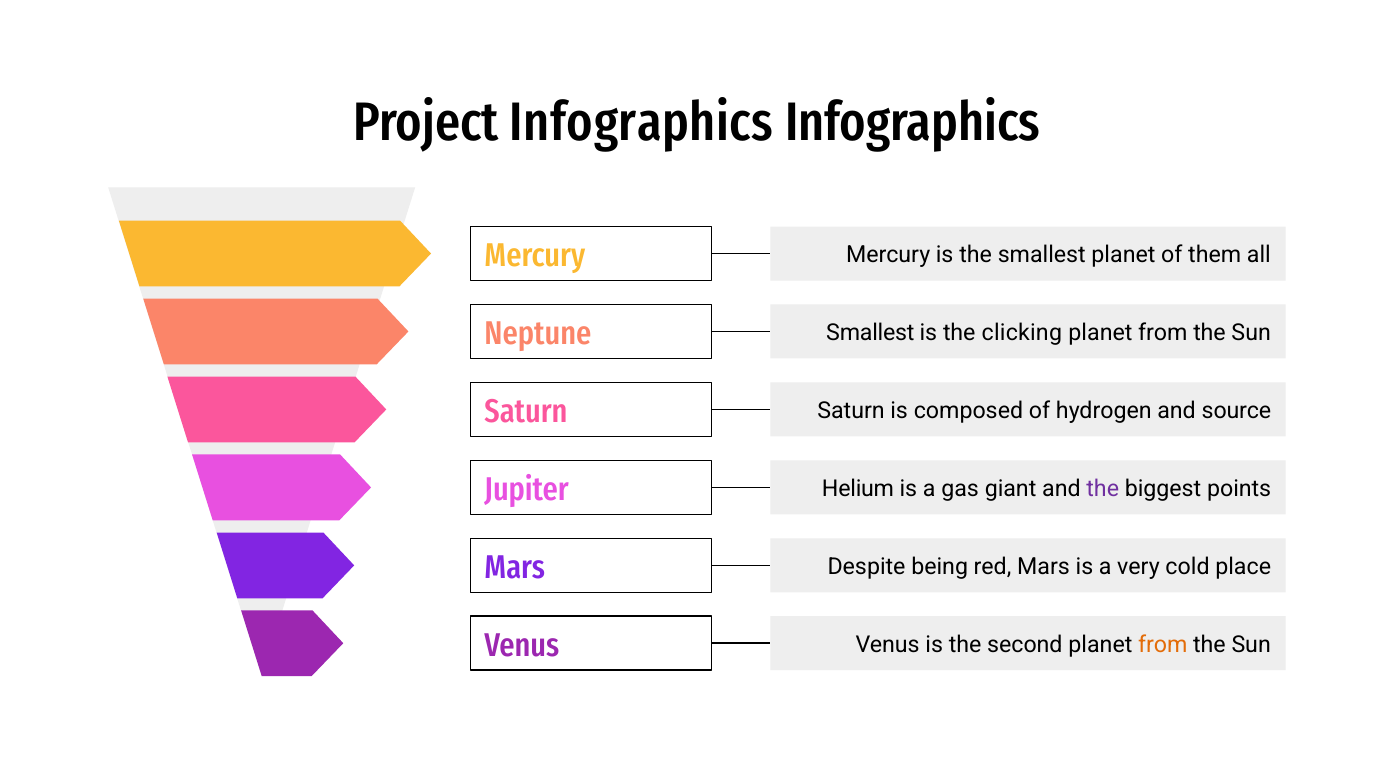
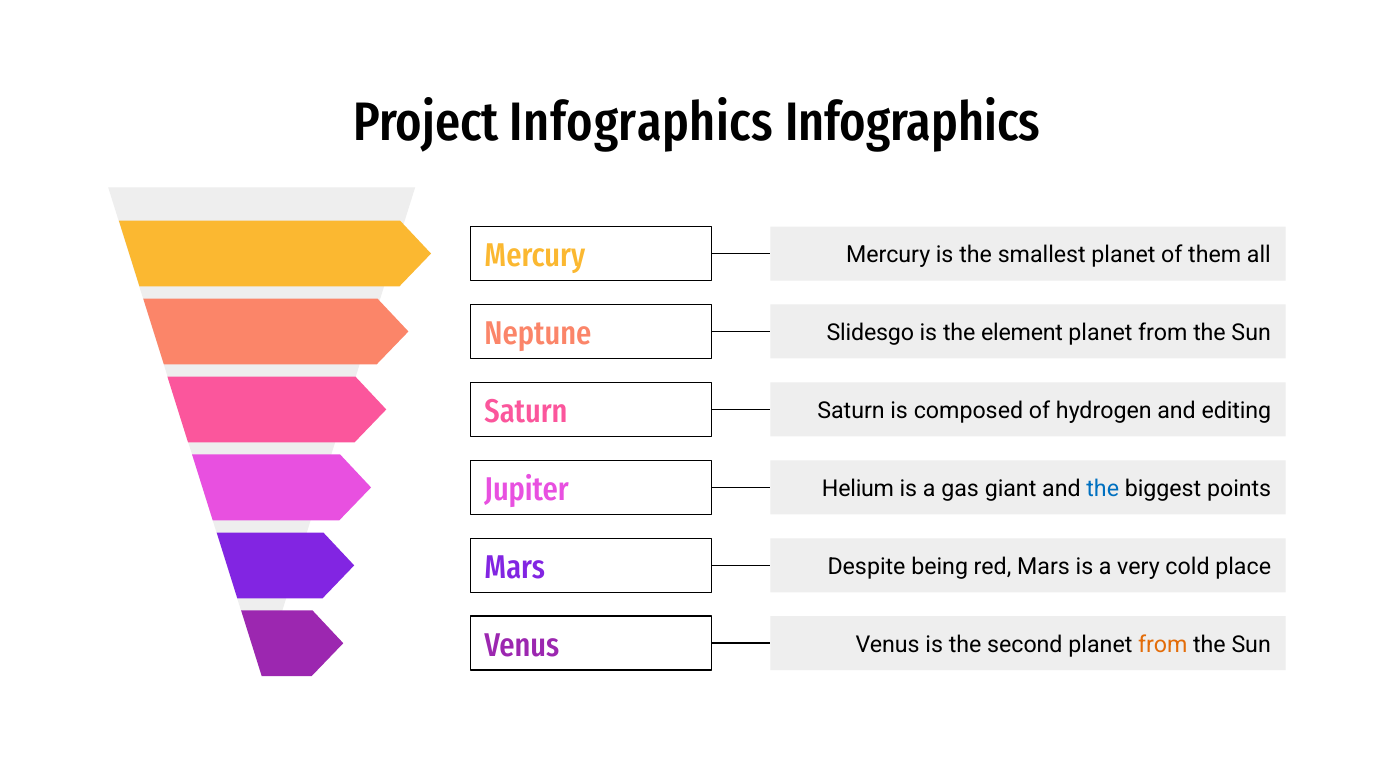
Neptune Smallest: Smallest -> Slidesgo
clicking: clicking -> element
source: source -> editing
the at (1103, 489) colour: purple -> blue
